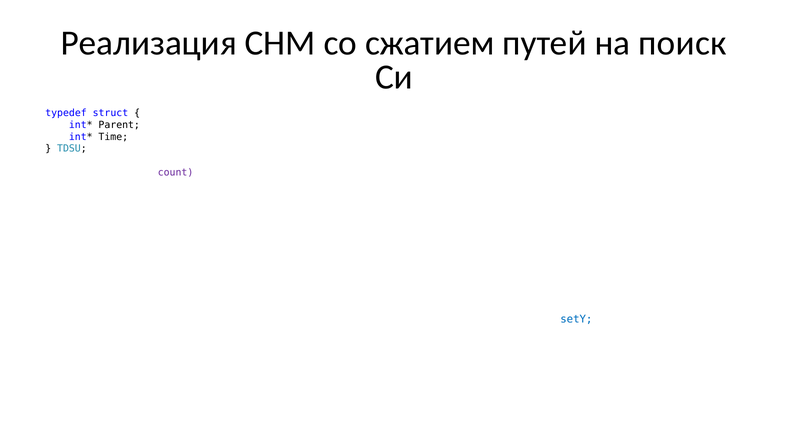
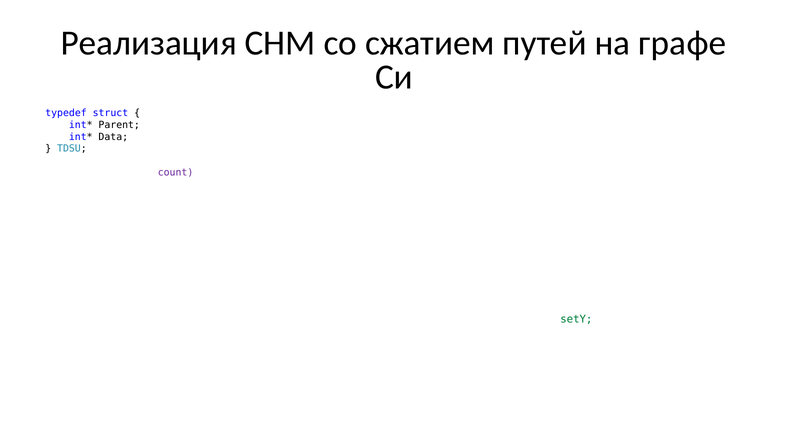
поиск: поиск -> графе
Time: Time -> Data
setY at (576, 319) colour: blue -> green
